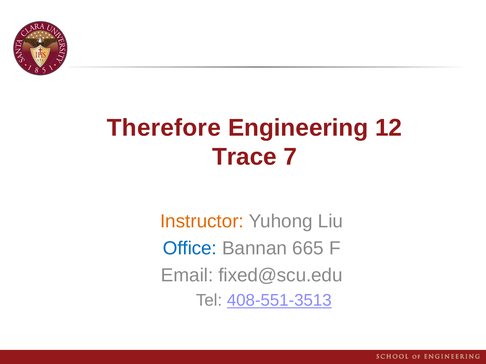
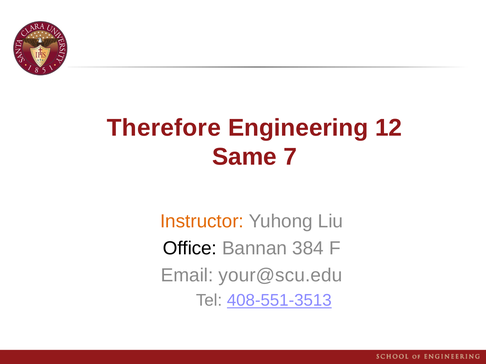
Trace: Trace -> Same
Office colour: blue -> black
665: 665 -> 384
fixed@scu.edu: fixed@scu.edu -> your@scu.edu
